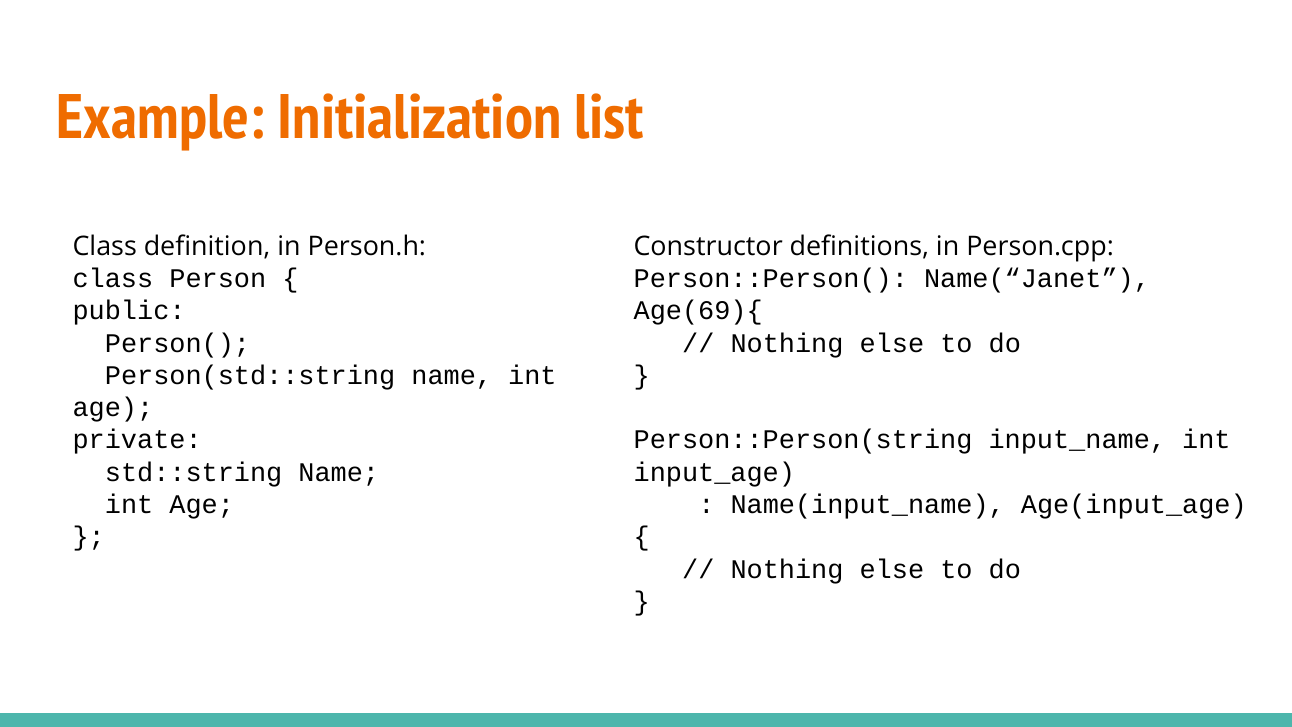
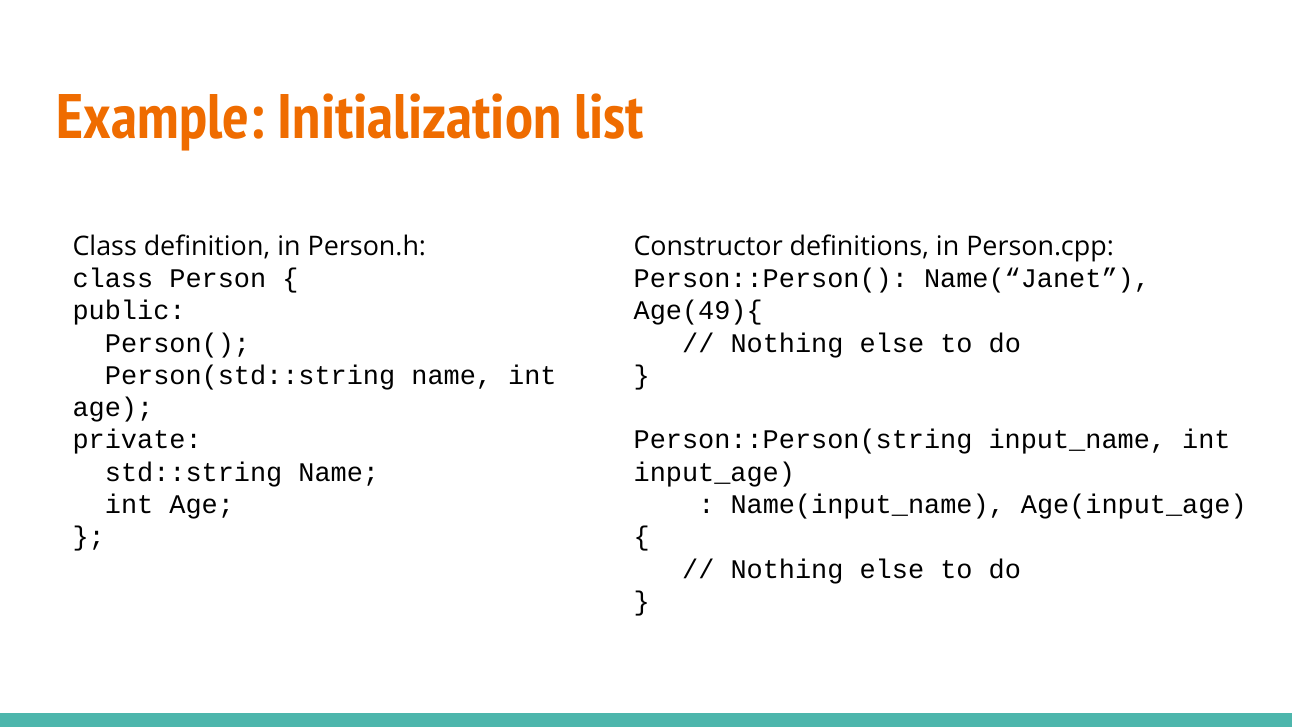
Age(69){: Age(69){ -> Age(49){
